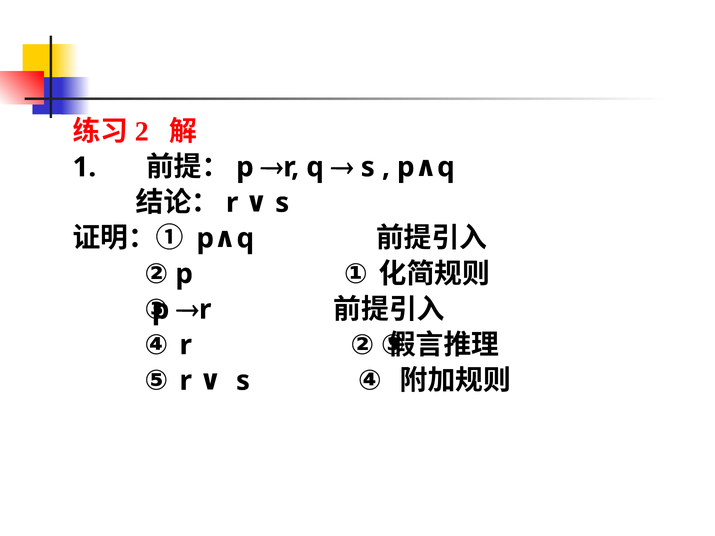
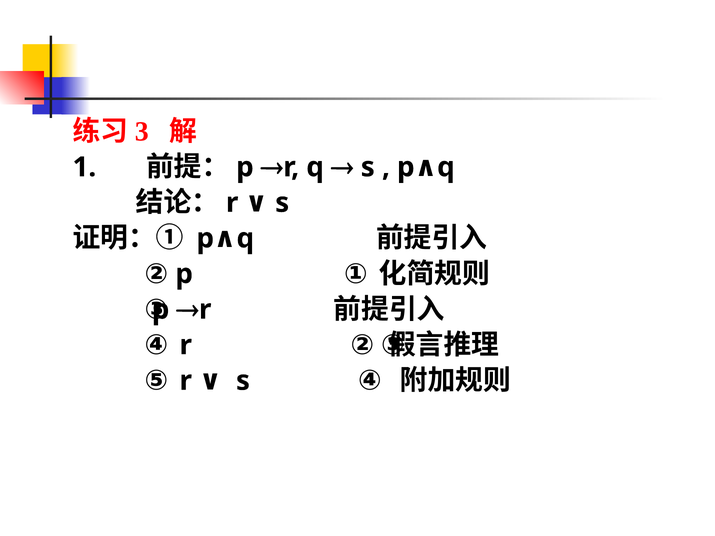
2: 2 -> 3
